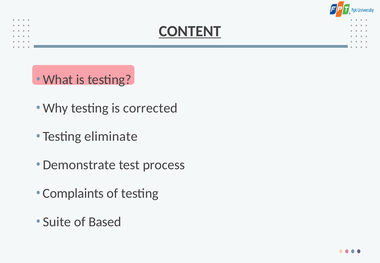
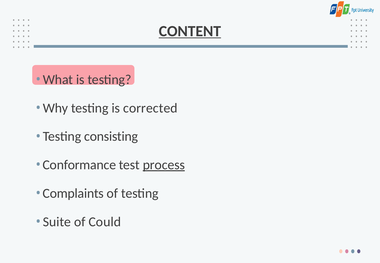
eliminate: eliminate -> consisting
Demonstrate: Demonstrate -> Conformance
process underline: none -> present
Based: Based -> Could
